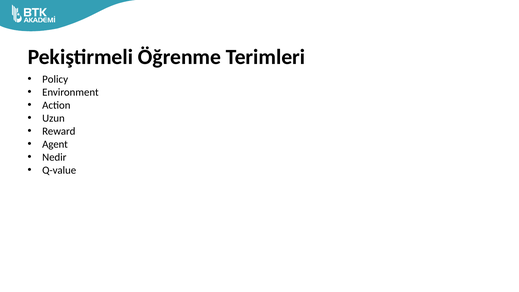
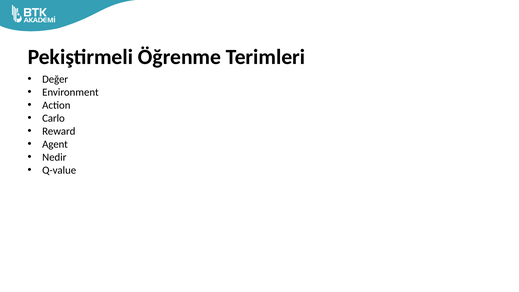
Policy: Policy -> Değer
Uzun: Uzun -> Carlo
